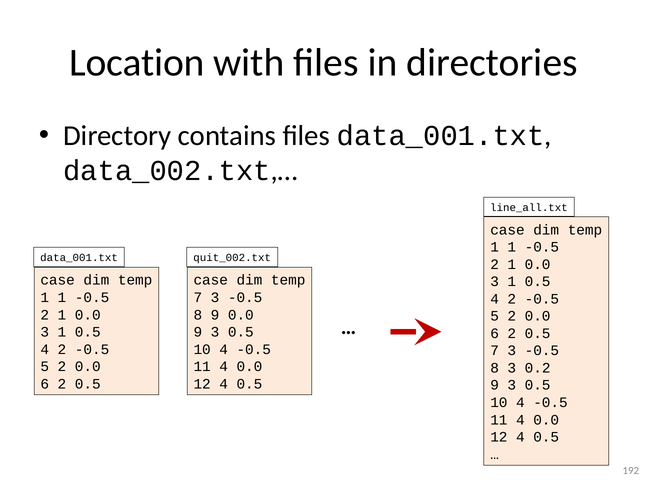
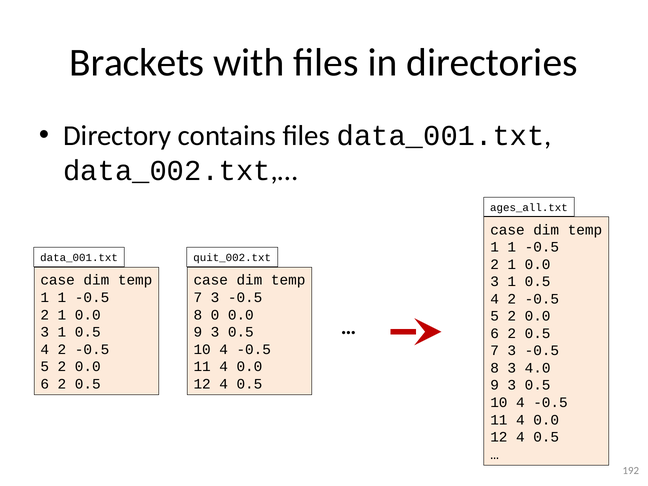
Location: Location -> Brackets
line_all.txt: line_all.txt -> ages_all.txt
8 9: 9 -> 0
0.2: 0.2 -> 4.0
